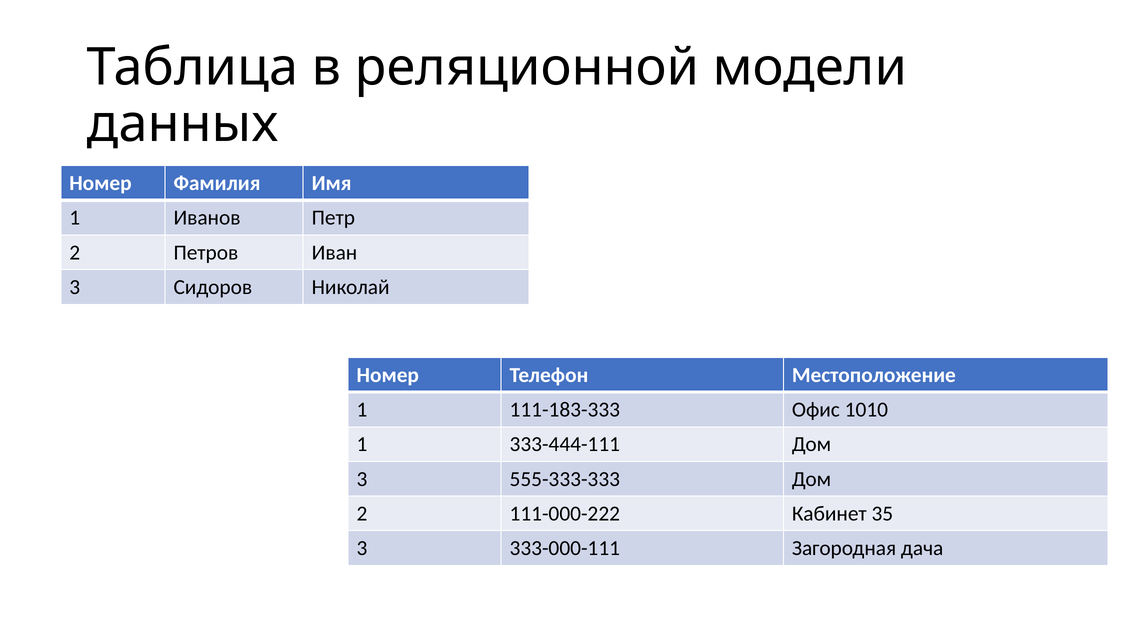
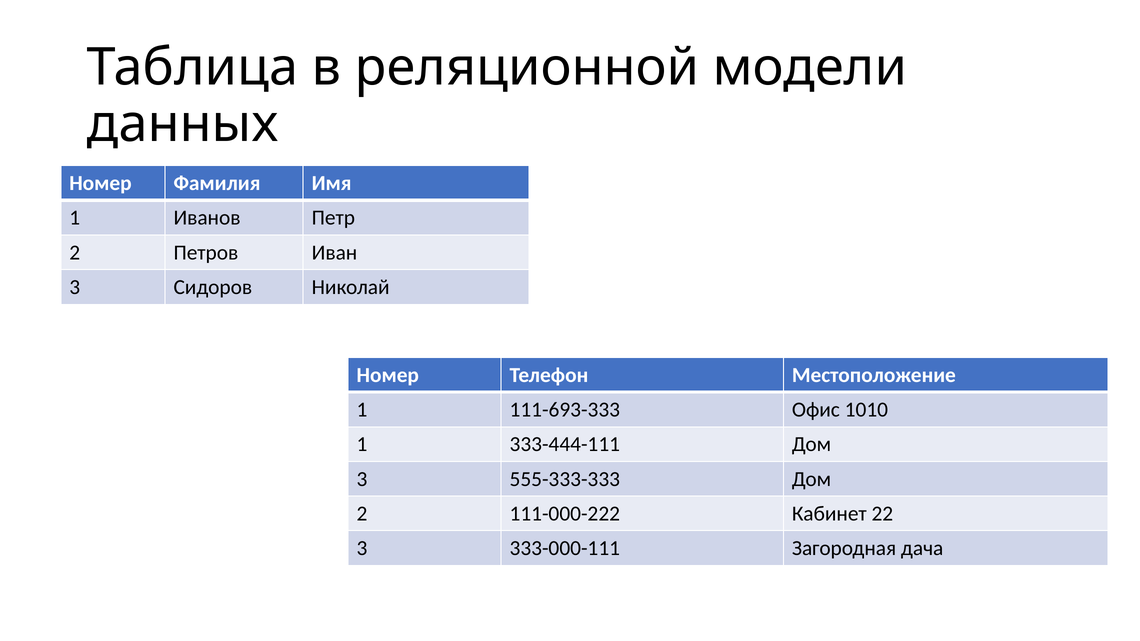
111-183-333: 111-183-333 -> 111-693-333
35: 35 -> 22
